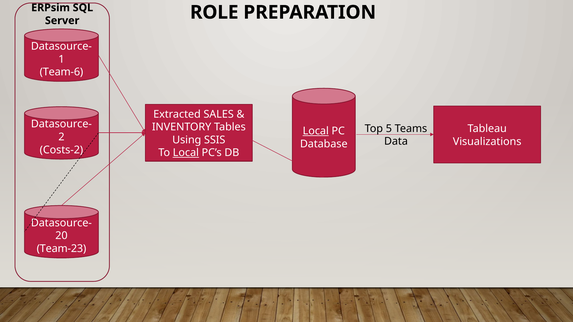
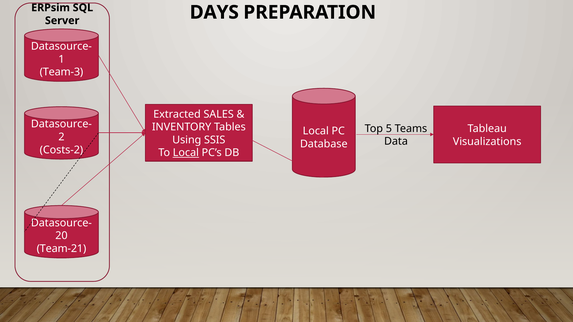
ROLE: ROLE -> DAYS
Team-6: Team-6 -> Team-3
Local at (316, 131) underline: present -> none
Team-23: Team-23 -> Team-21
